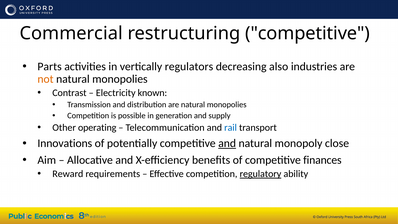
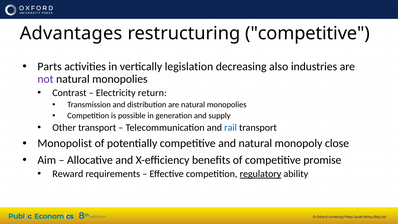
Commercial: Commercial -> Advantages
regulators: regulators -> legislation
not colour: orange -> purple
known: known -> return
Other operating: operating -> transport
Innovations: Innovations -> Monopolist
and at (227, 143) underline: present -> none
finances: finances -> promise
